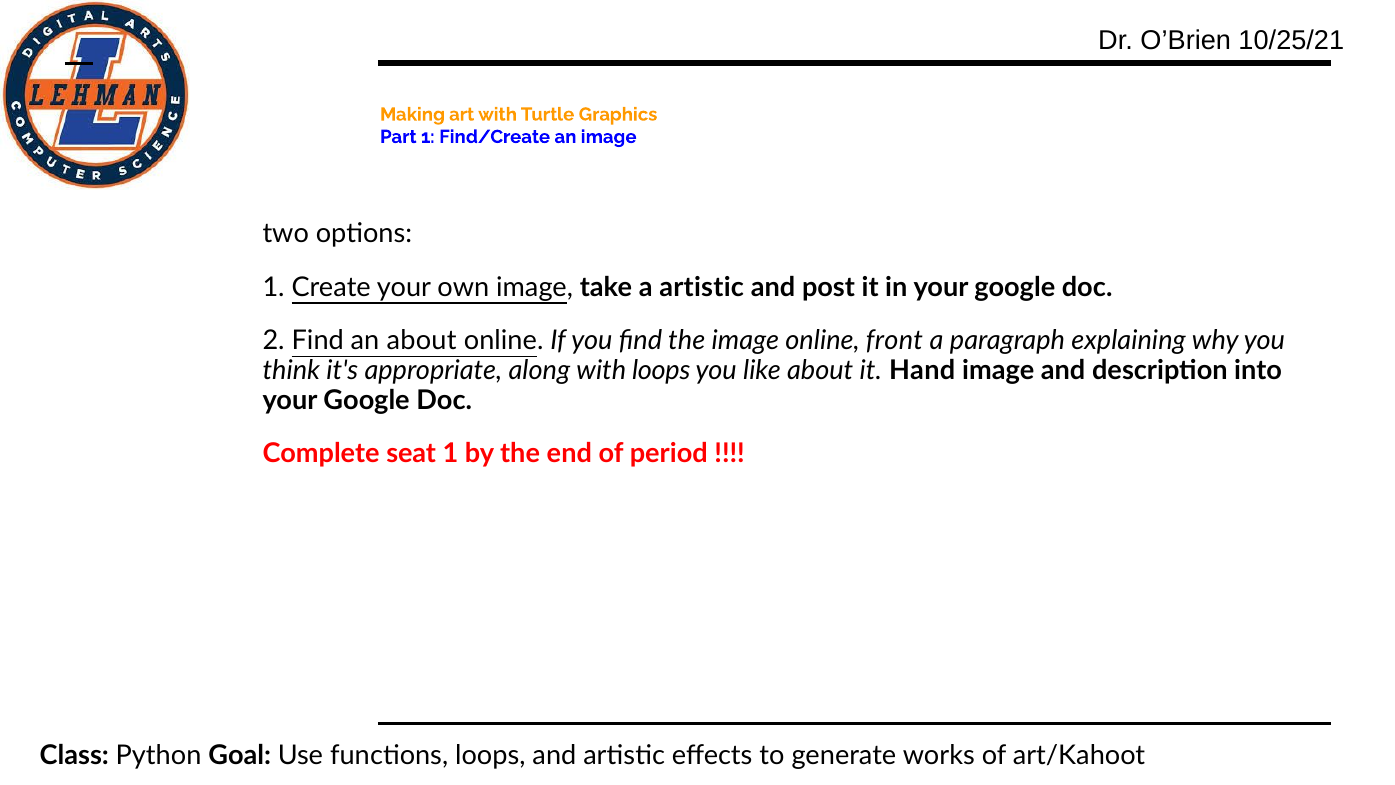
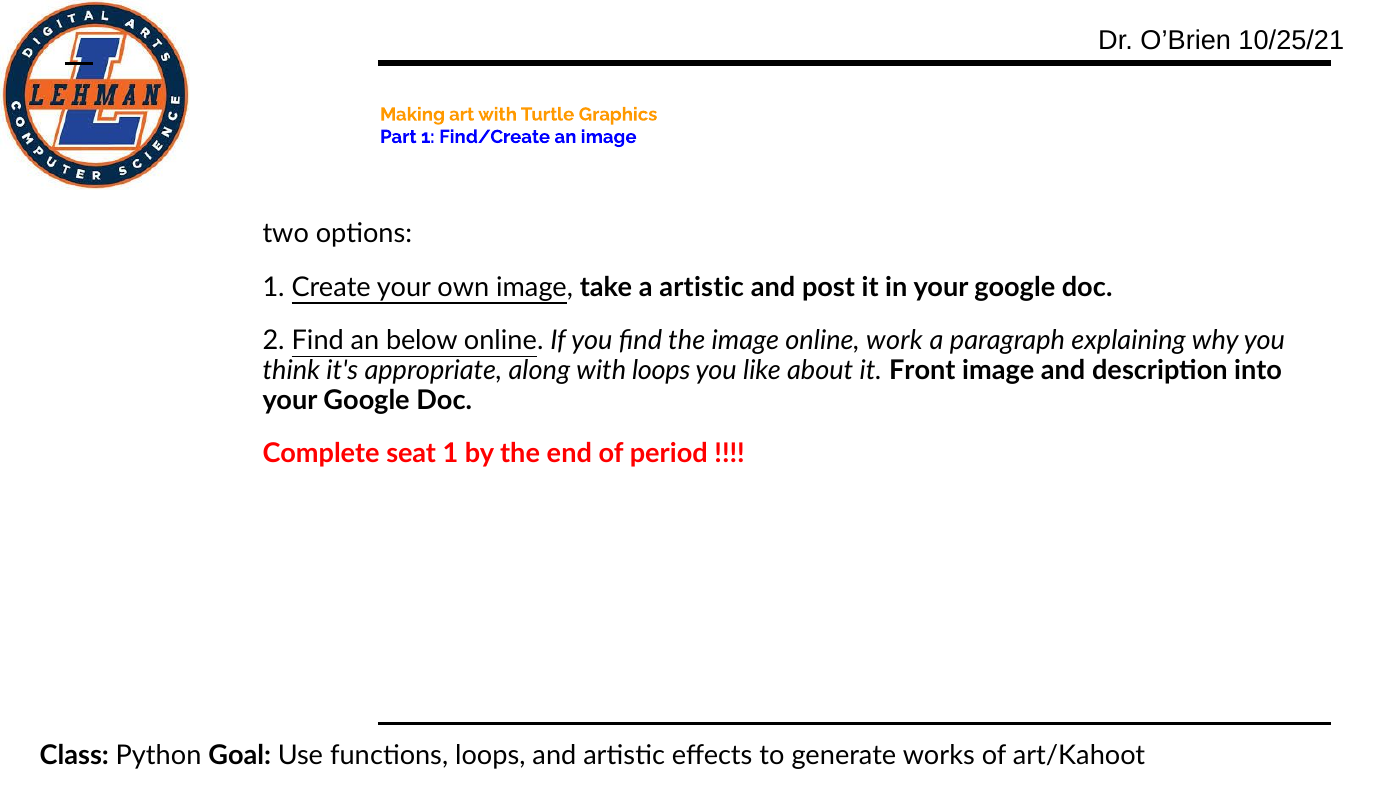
an about: about -> below
front: front -> work
Hand: Hand -> Front
